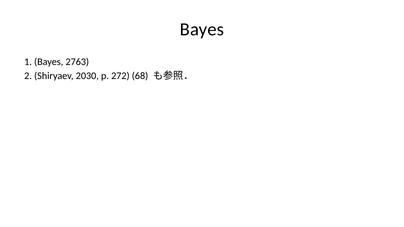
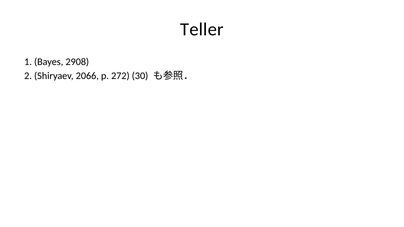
Bayes at (202, 29): Bayes -> Teller
2763: 2763 -> 2908
2030: 2030 -> 2066
68: 68 -> 30
